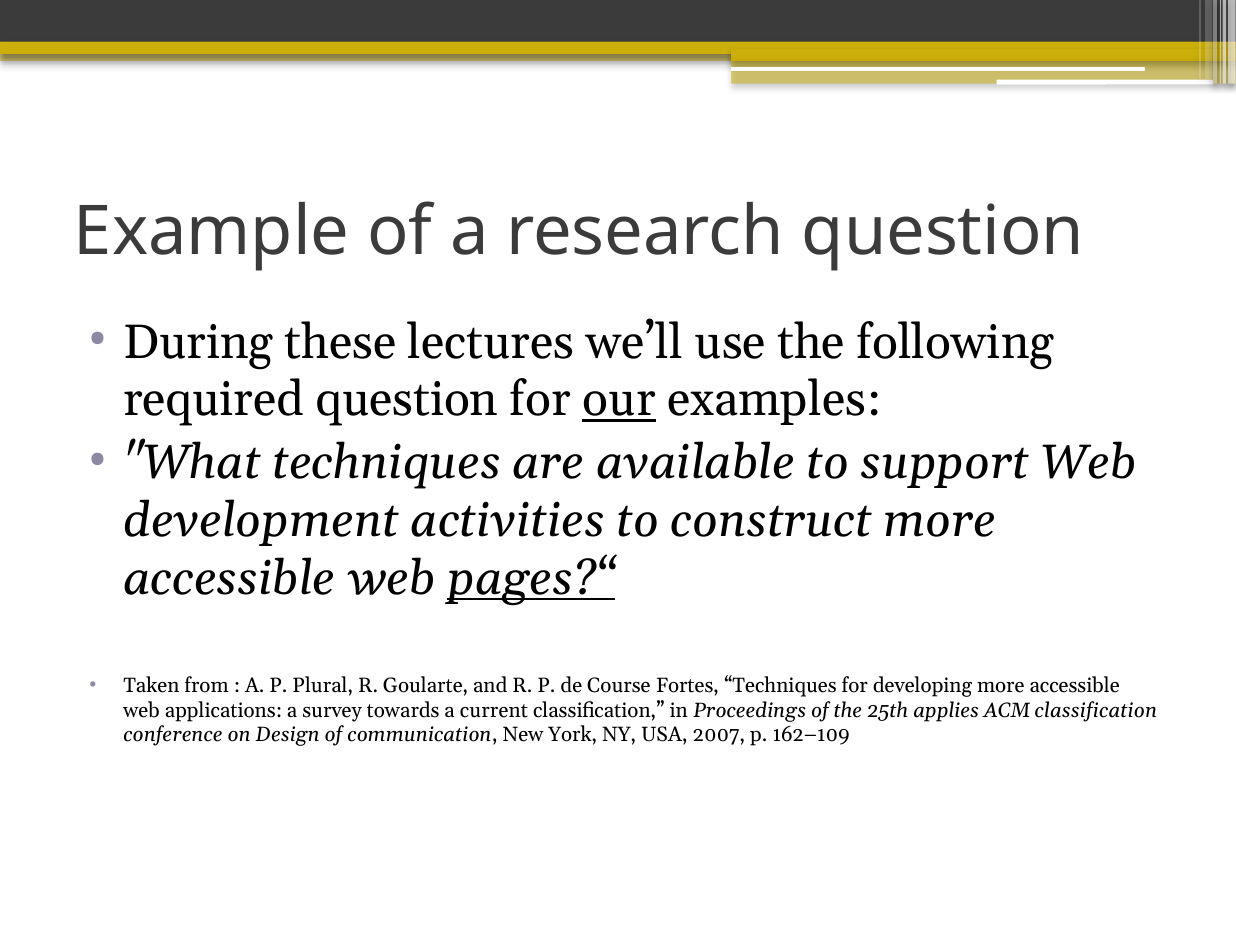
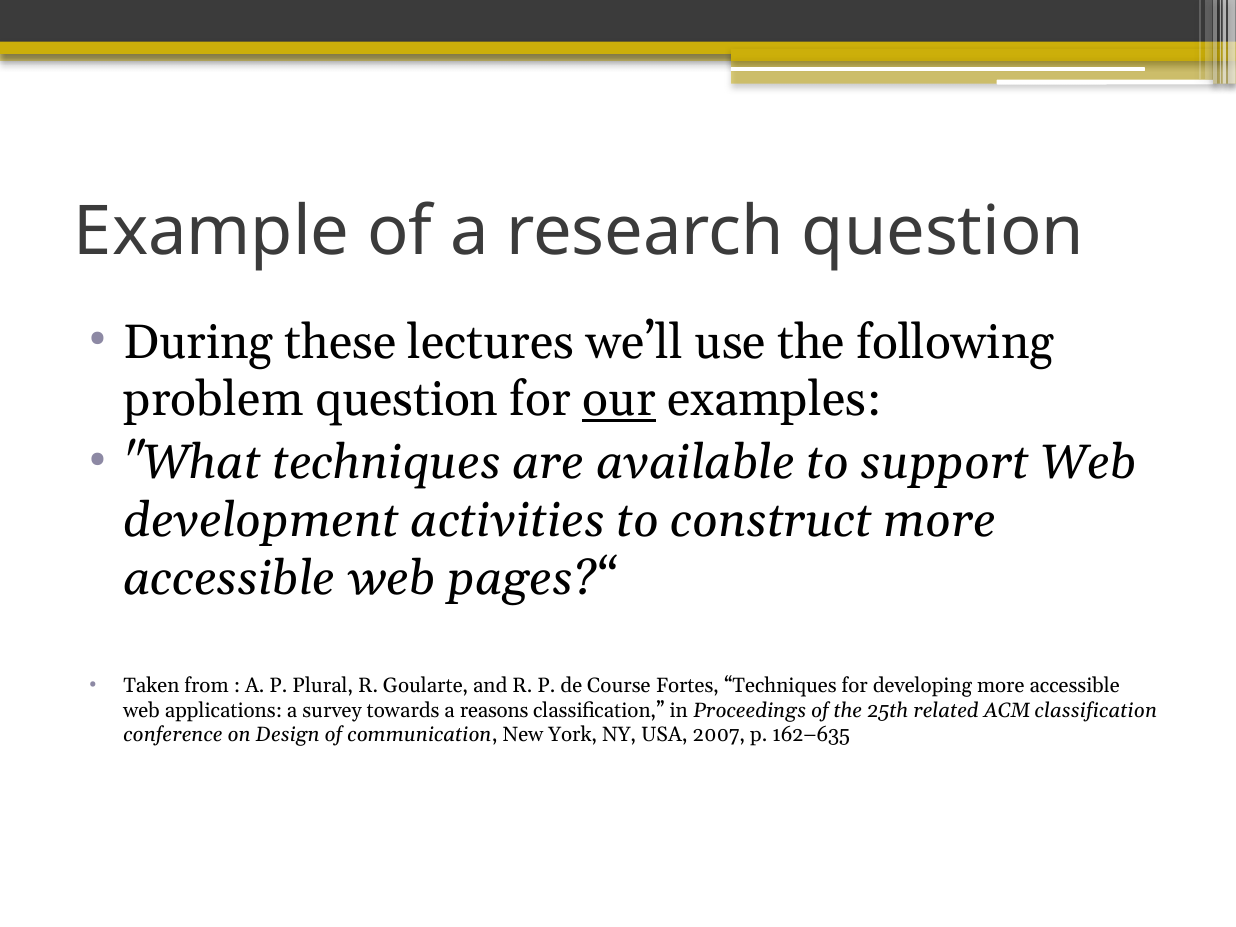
required: required -> problem
pages?“ underline: present -> none
current: current -> reasons
applies: applies -> related
162–109: 162–109 -> 162–635
